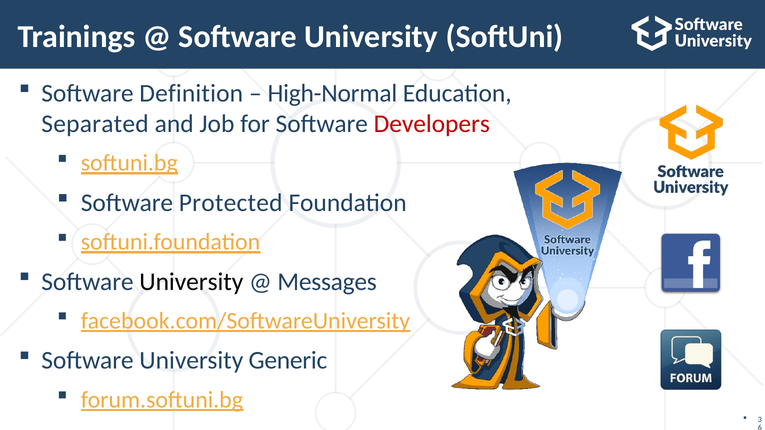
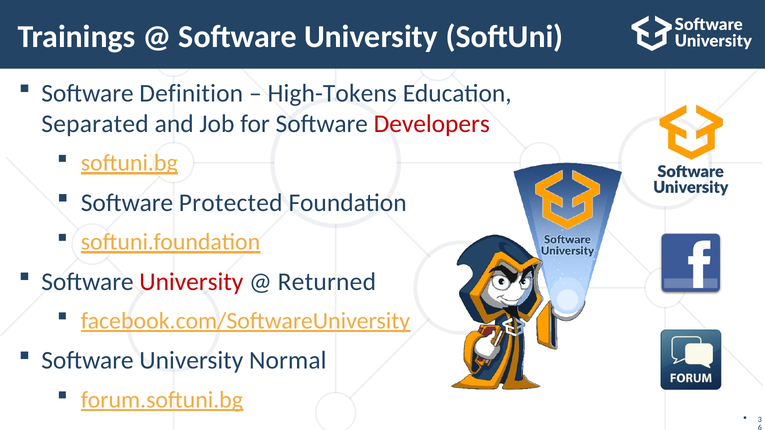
High-Normal: High-Normal -> High-Tokens
University at (191, 282) colour: black -> red
Messages: Messages -> Returned
Generic: Generic -> Normal
